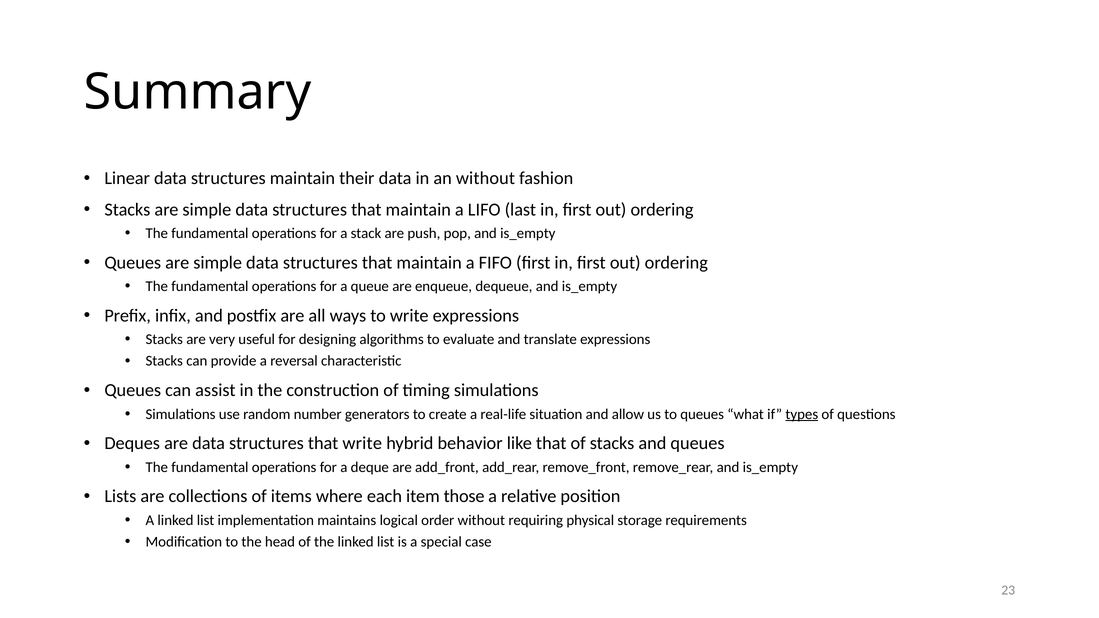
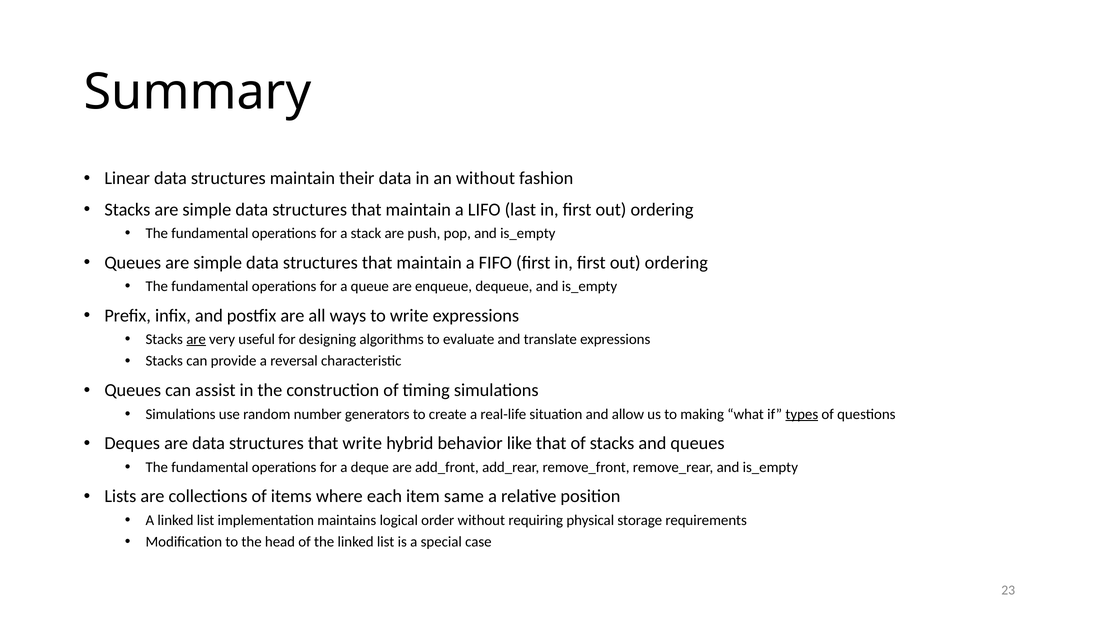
are at (196, 339) underline: none -> present
to queues: queues -> making
those: those -> same
